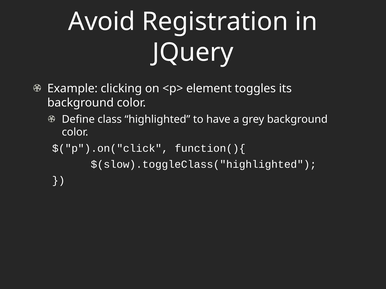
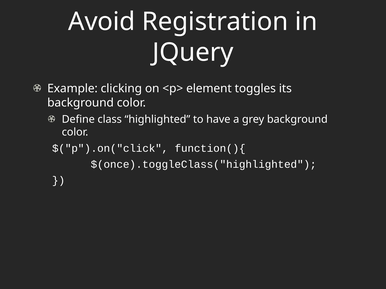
$(slow).toggleClass("highlighted: $(slow).toggleClass("highlighted -> $(once).toggleClass("highlighted
